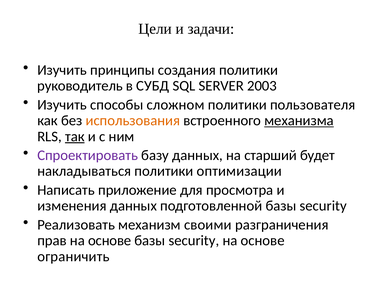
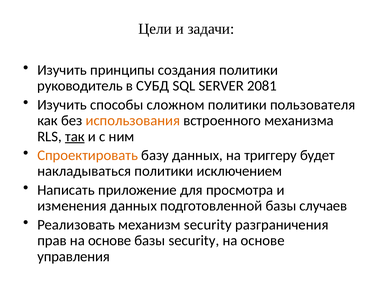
2003: 2003 -> 2081
механизма underline: present -> none
Спроектировать colour: purple -> orange
старший: старший -> триггеру
оптимизации: оптимизации -> исключением
подготовленной базы security: security -> случаев
механизм своими: своими -> security
ограничить: ограничить -> управления
